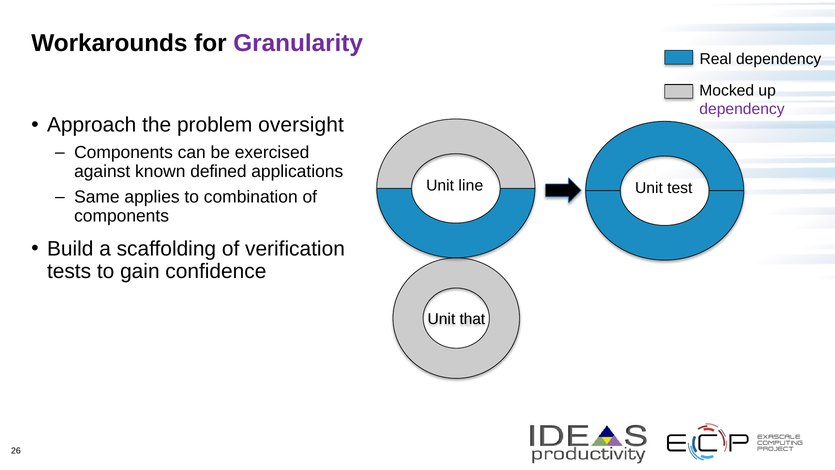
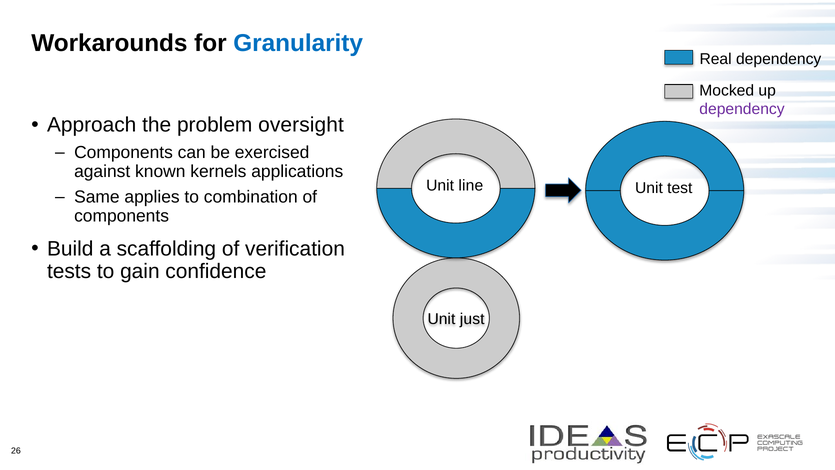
Granularity colour: purple -> blue
defined: defined -> kernels
that: that -> just
